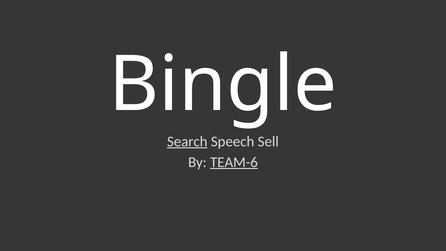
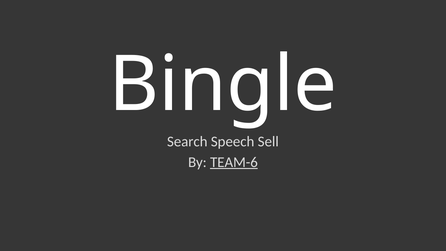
Search underline: present -> none
